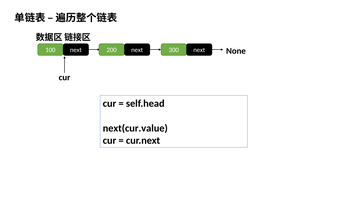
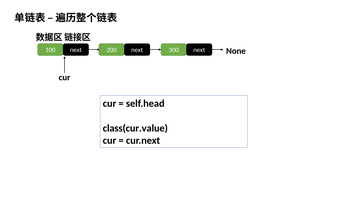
next(cur.value: next(cur.value -> class(cur.value
